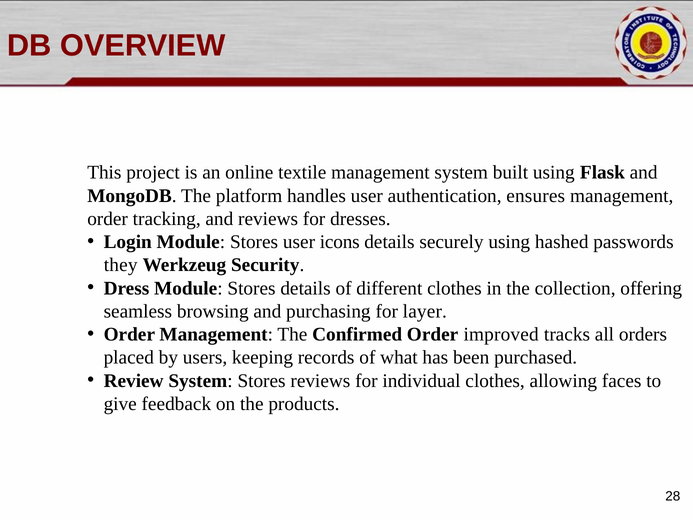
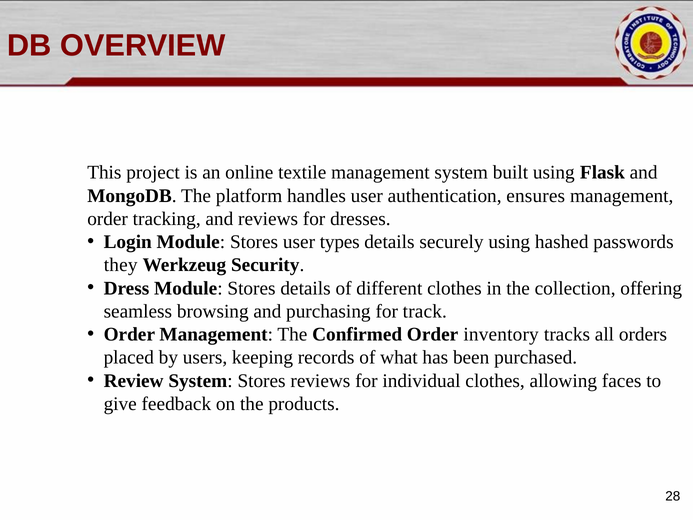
icons: icons -> types
layer: layer -> track
improved: improved -> inventory
